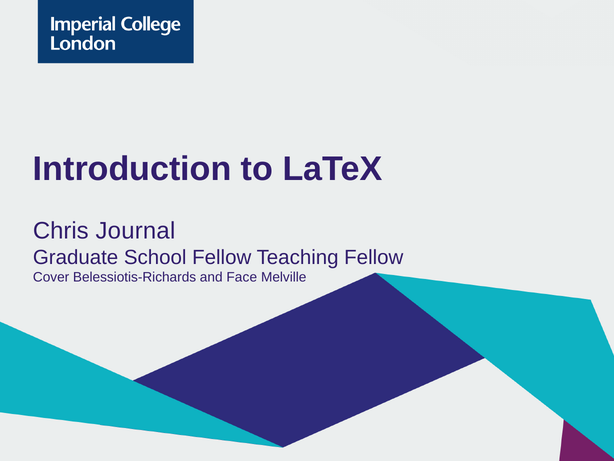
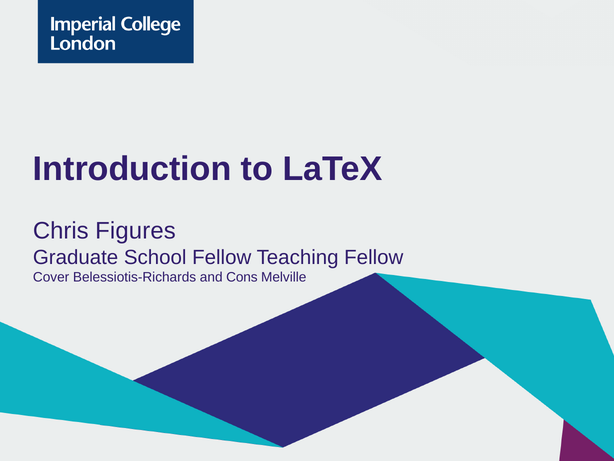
Journal: Journal -> Figures
Face: Face -> Cons
